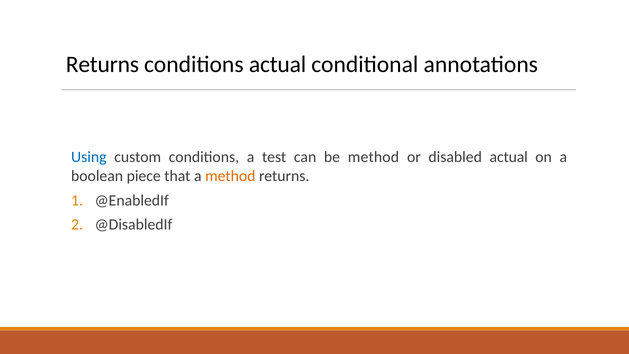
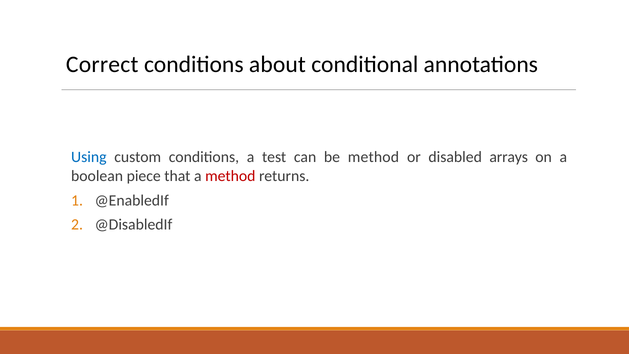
Returns at (102, 64): Returns -> Correct
conditions actual: actual -> about
disabled actual: actual -> arrays
method at (230, 176) colour: orange -> red
